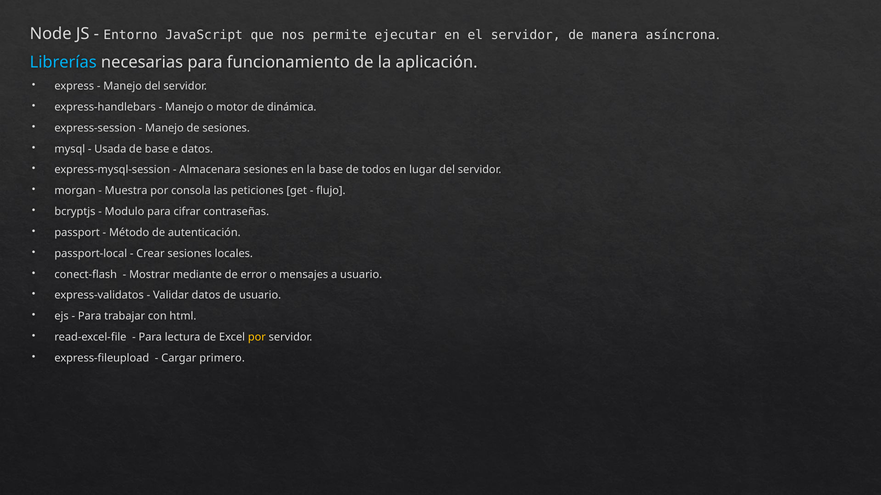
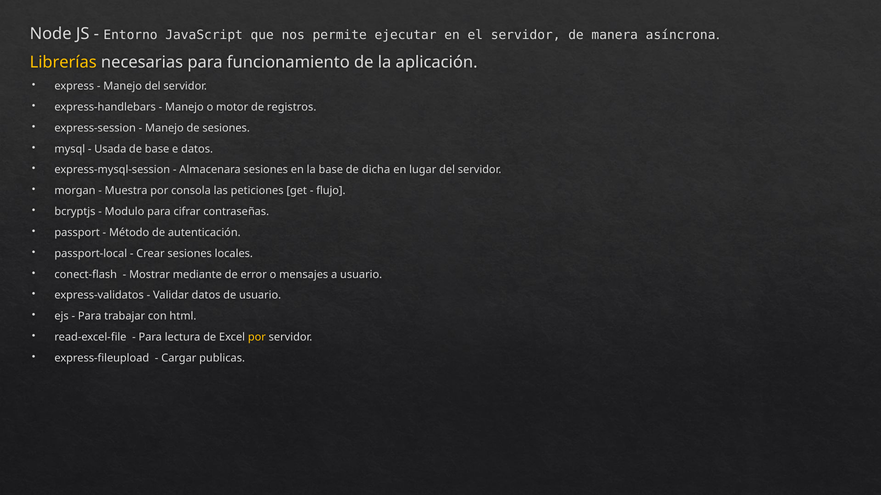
Librerías colour: light blue -> yellow
dinámica: dinámica -> registros
todos: todos -> dicha
primero: primero -> publicas
